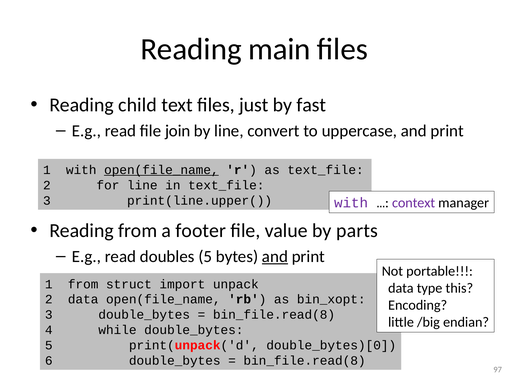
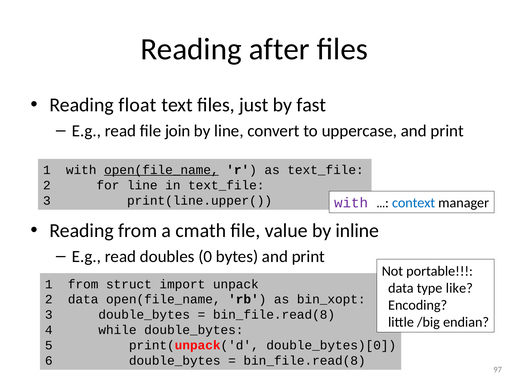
main: main -> after
child: child -> float
context colour: purple -> blue
footer: footer -> cmath
parts: parts -> inline
doubles 5: 5 -> 0
and at (275, 256) underline: present -> none
this: this -> like
